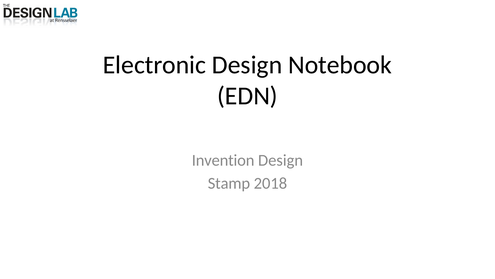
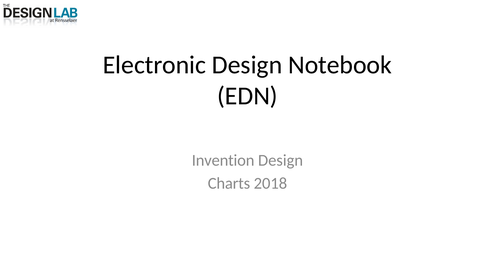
Stamp: Stamp -> Charts
